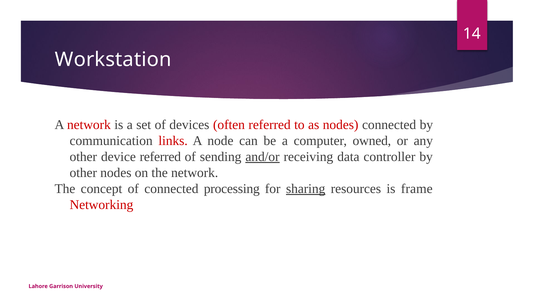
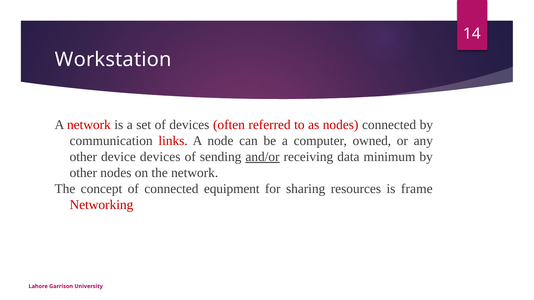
device referred: referred -> devices
controller: controller -> minimum
processing: processing -> equipment
sharing underline: present -> none
